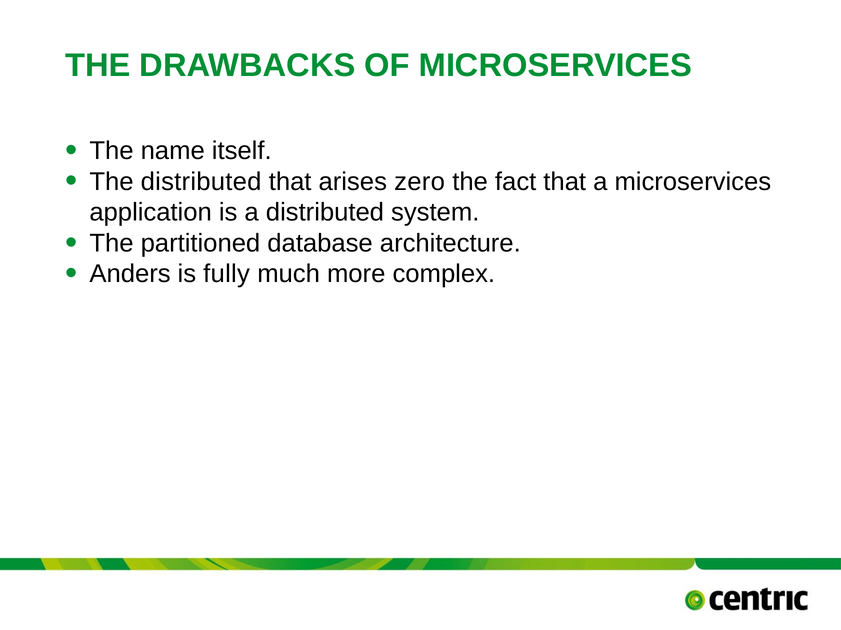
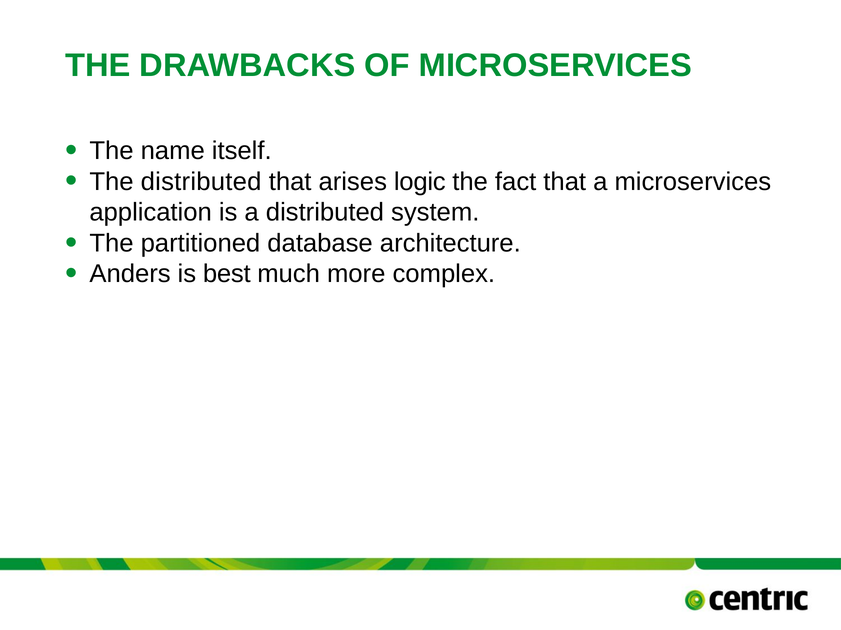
zero: zero -> logic
fully: fully -> best
